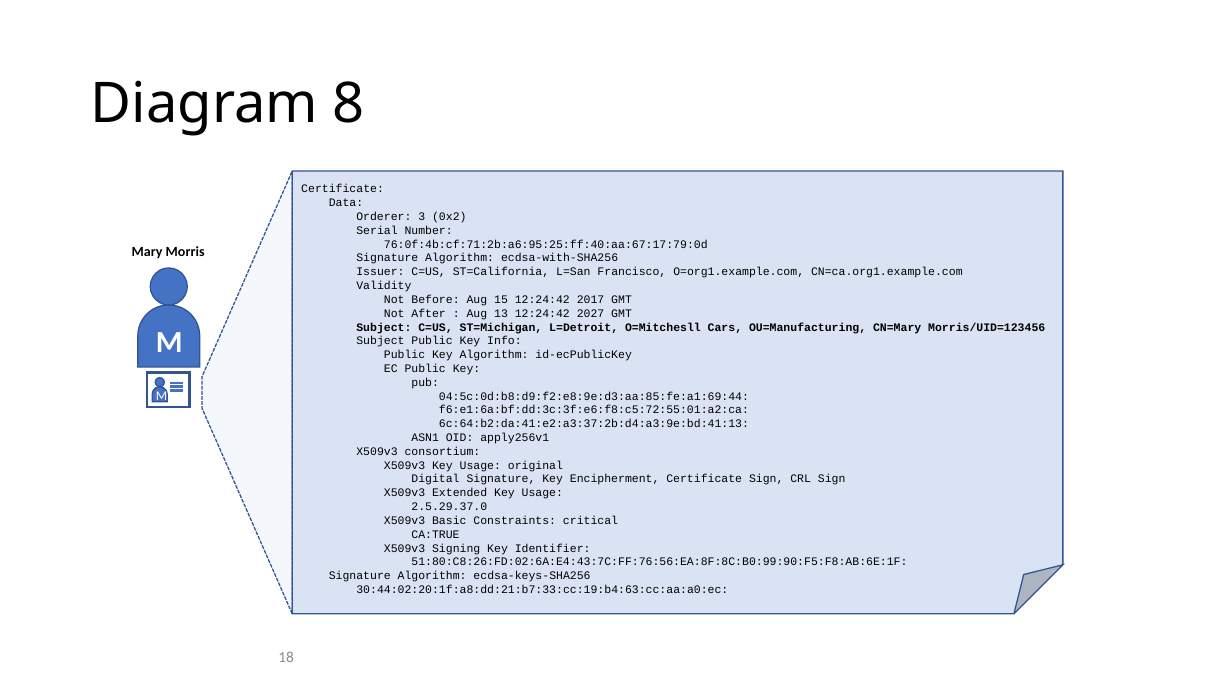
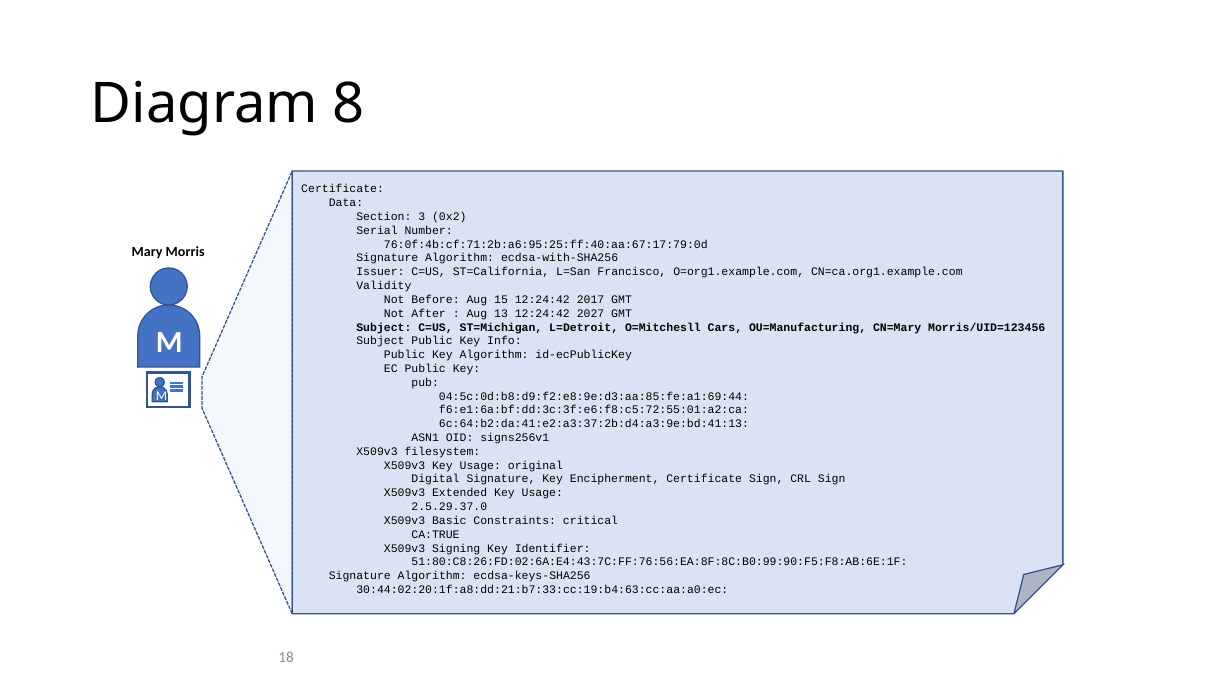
Orderer: Orderer -> Section
apply256v1: apply256v1 -> signs256v1
consortium: consortium -> filesystem
